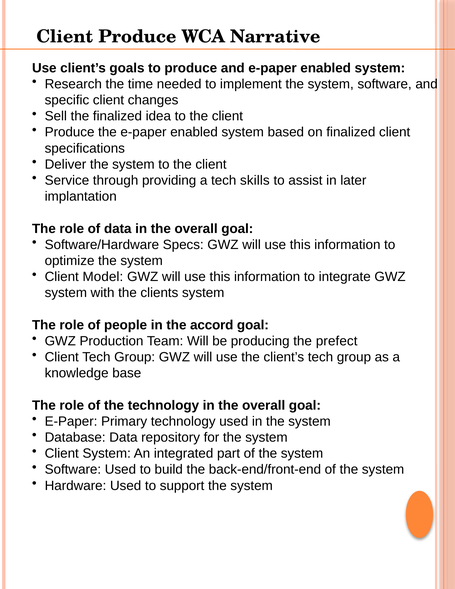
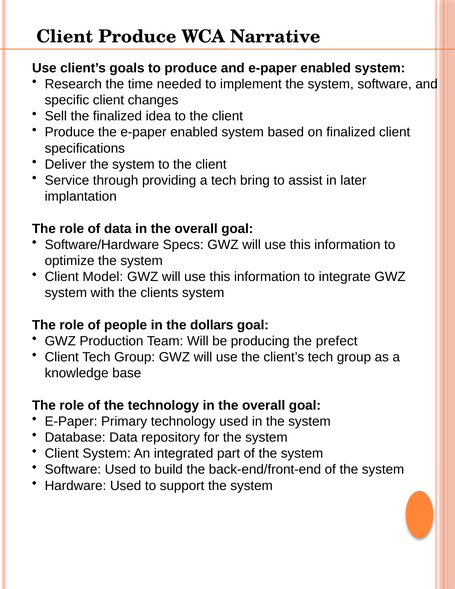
skills: skills -> bring
accord: accord -> dollars
